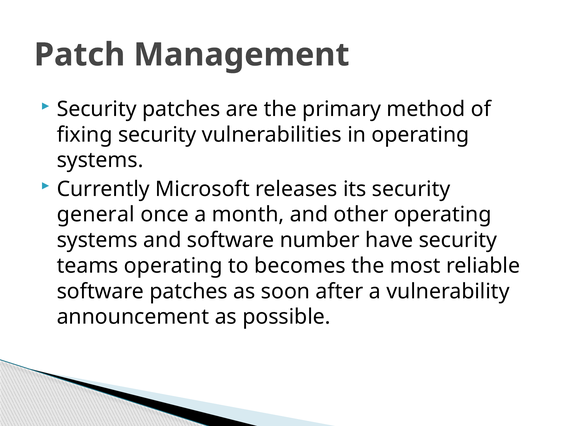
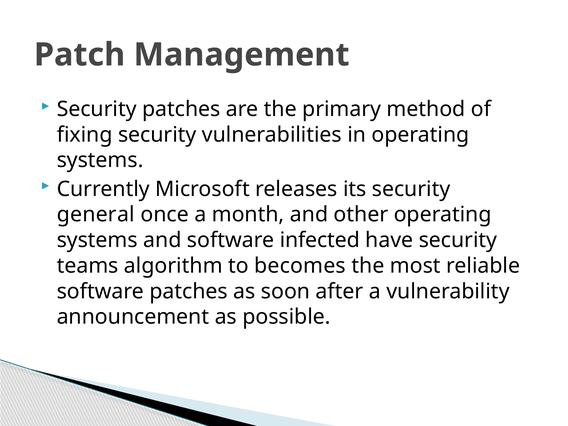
number: number -> infected
teams operating: operating -> algorithm
